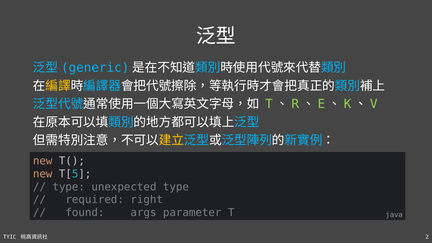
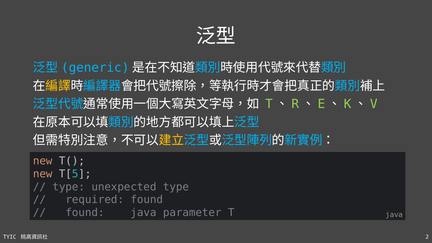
required right: right -> found
found args: args -> java
